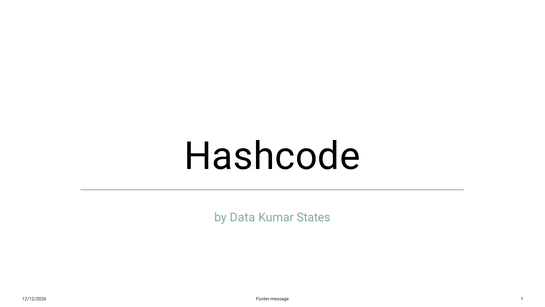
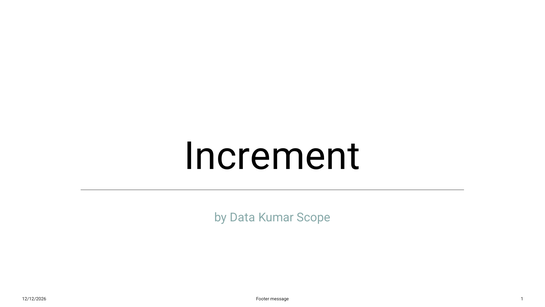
Hashcode: Hashcode -> Increment
States: States -> Scope
